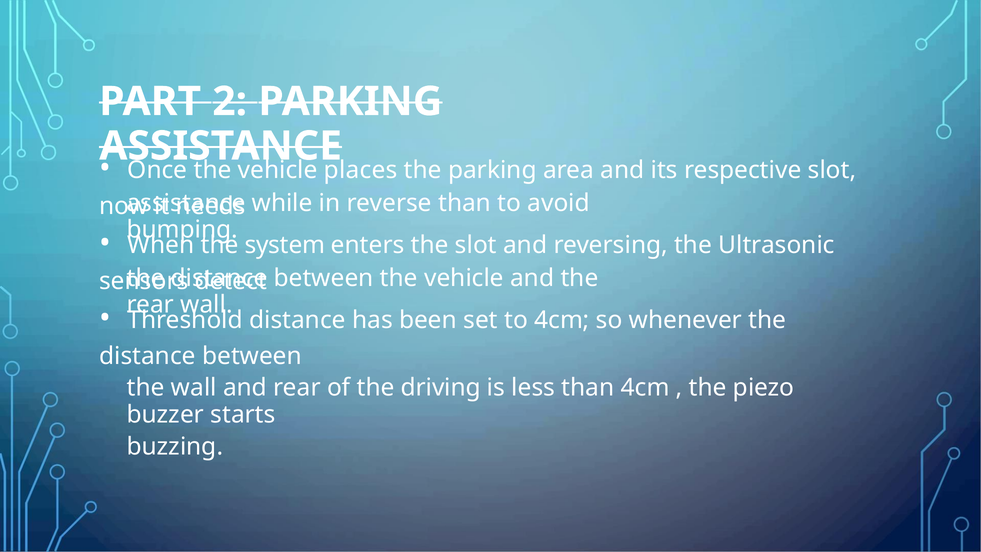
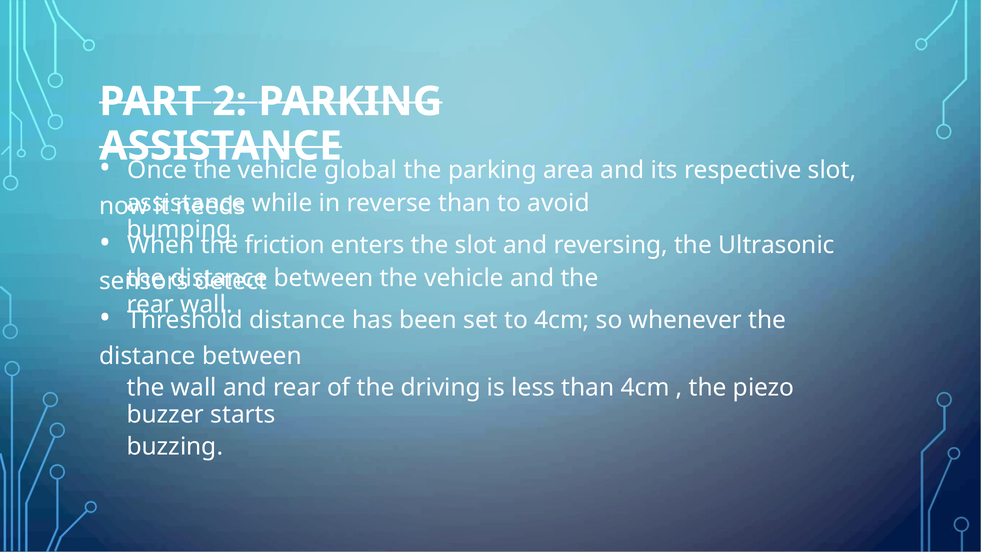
places: places -> global
system: system -> friction
